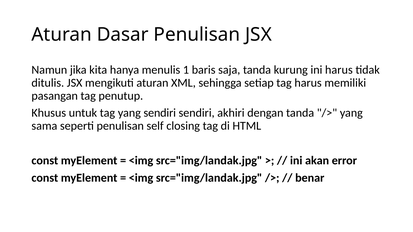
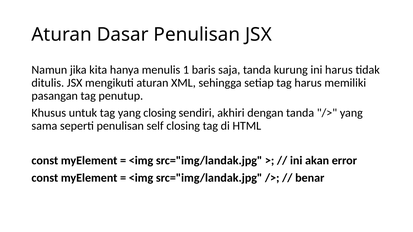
yang sendiri: sendiri -> closing
